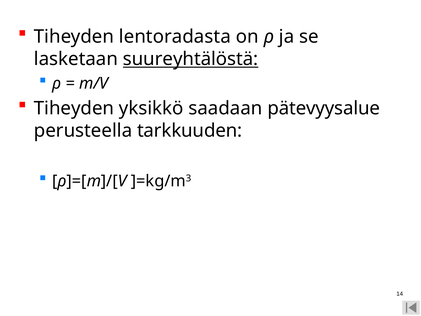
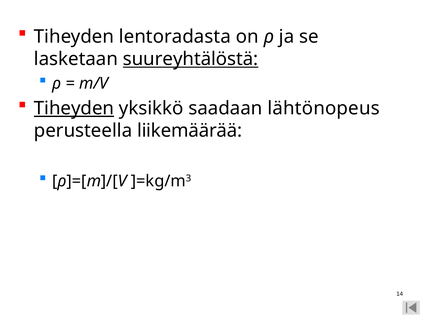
Tiheyden at (74, 108) underline: none -> present
pätevyysalue: pätevyysalue -> lähtönopeus
tarkkuuden: tarkkuuden -> liikemäärää
